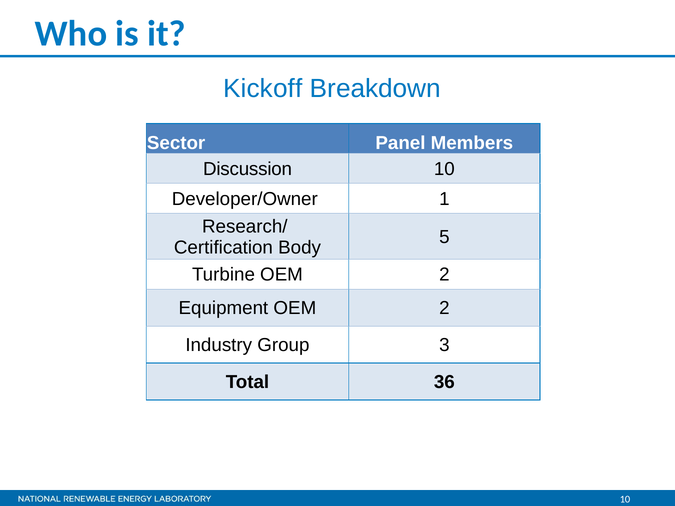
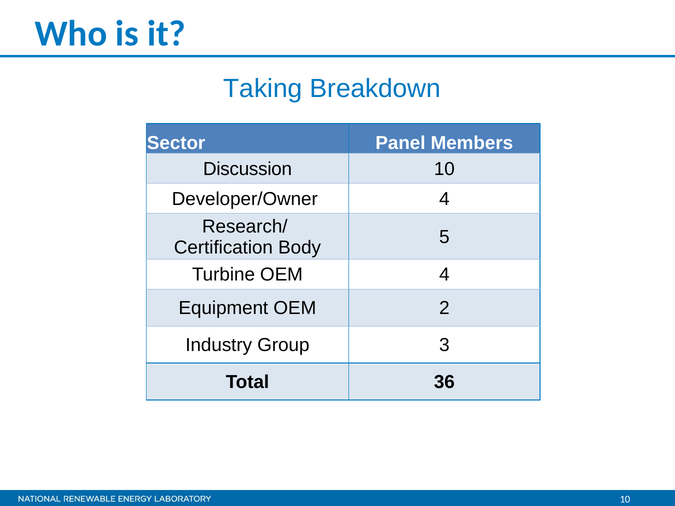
Kickoff: Kickoff -> Taking
Developer/Owner 1: 1 -> 4
Turbine OEM 2: 2 -> 4
